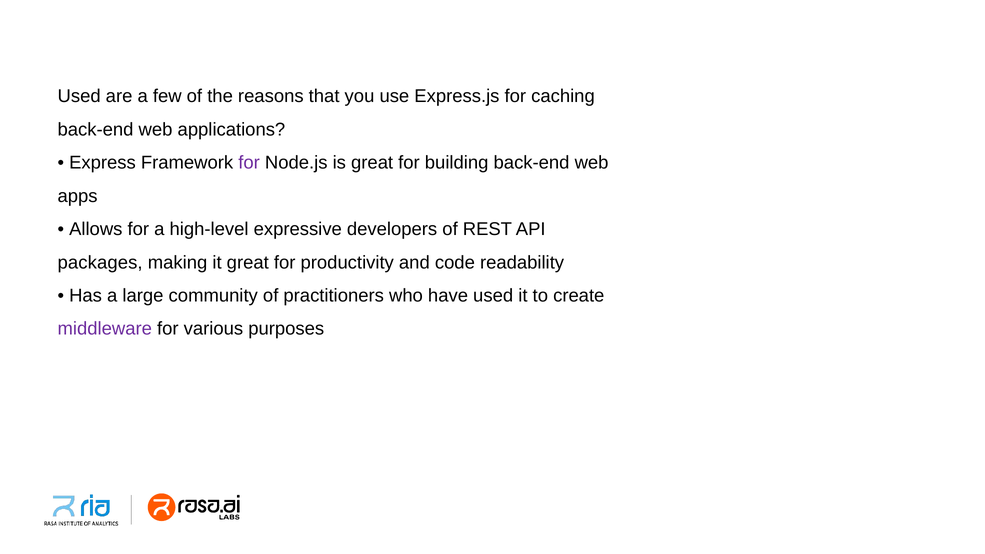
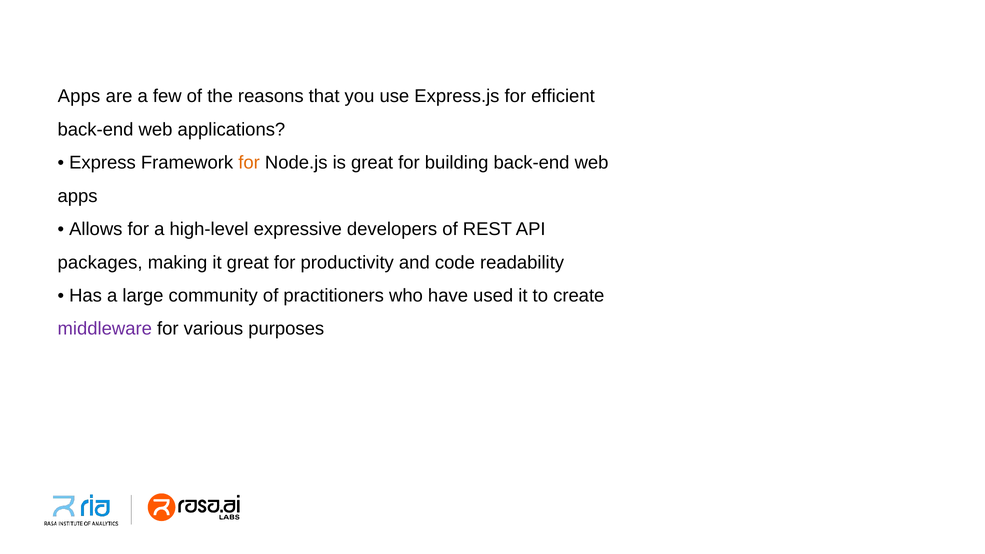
Used at (79, 96): Used -> Apps
caching: caching -> efficient
for at (249, 163) colour: purple -> orange
